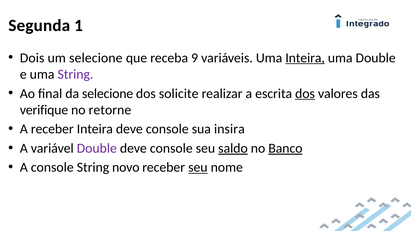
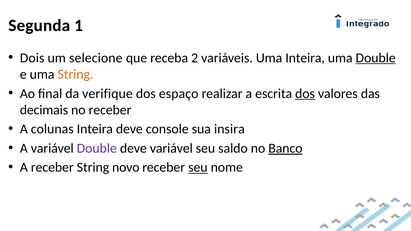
9: 9 -> 2
Inteira at (305, 58) underline: present -> none
Double at (376, 58) underline: none -> present
String at (76, 74) colour: purple -> orange
da selecione: selecione -> verifique
solicite: solicite -> espaço
verifique: verifique -> decimais
no retorne: retorne -> receber
A receber: receber -> colunas
console at (171, 148): console -> variável
saldo underline: present -> none
A console: console -> receber
